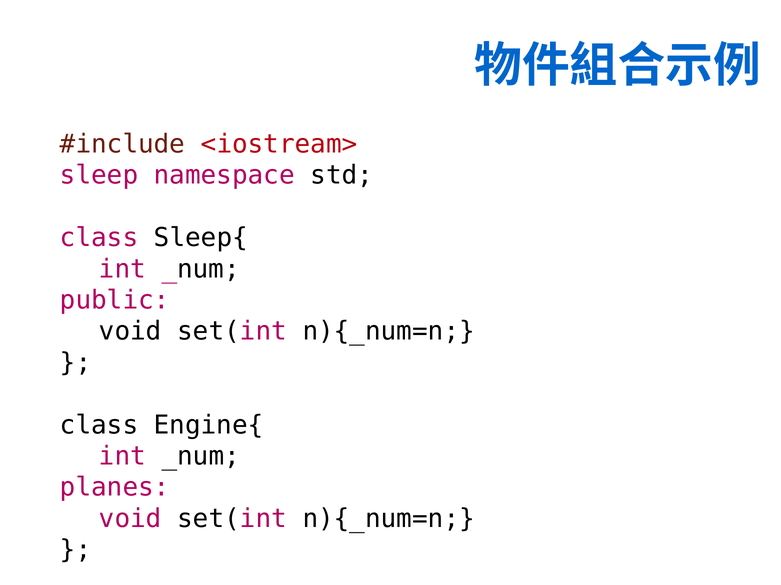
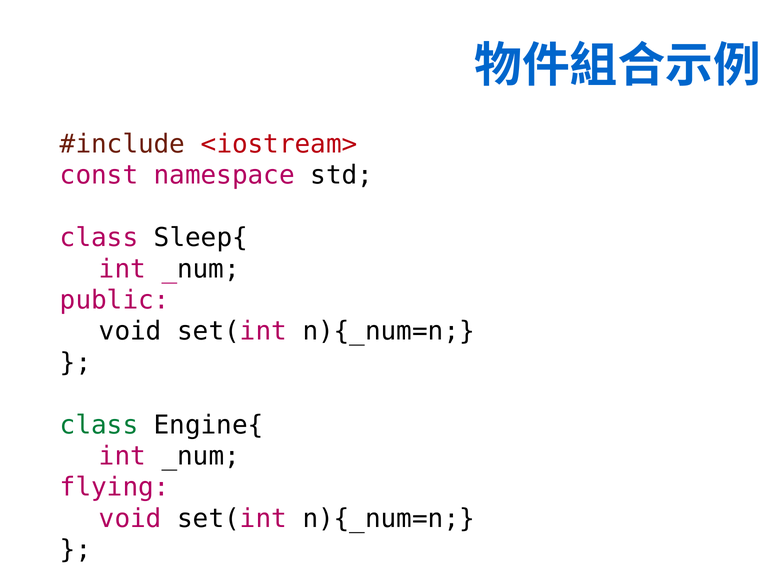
sleep: sleep -> const
class at (99, 426) colour: black -> green
planes: planes -> flying
